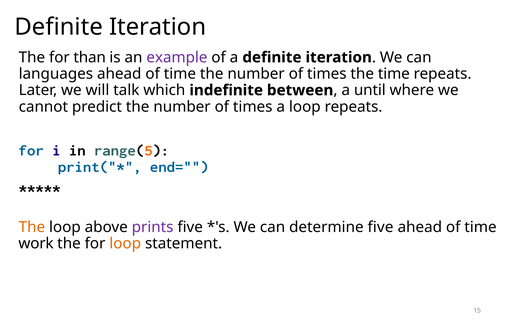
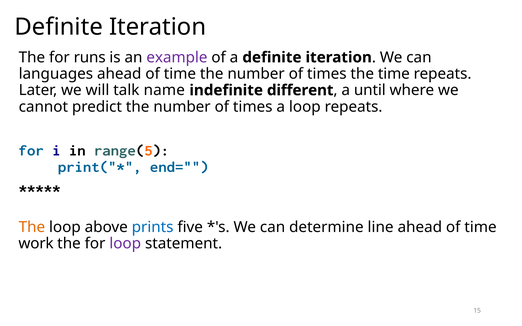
than: than -> runs
which: which -> name
between: between -> different
prints colour: purple -> blue
determine five: five -> line
loop at (125, 244) colour: orange -> purple
